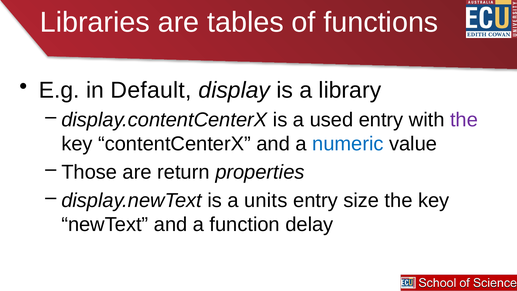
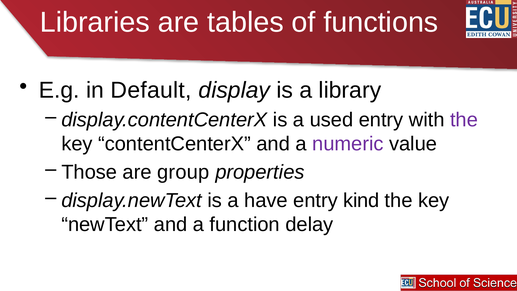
numeric colour: blue -> purple
return: return -> group
units: units -> have
size: size -> kind
